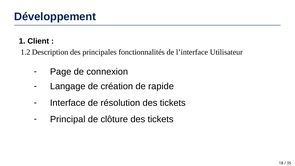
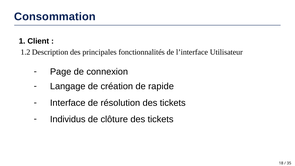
Développement: Développement -> Consommation
Principal: Principal -> Individus
